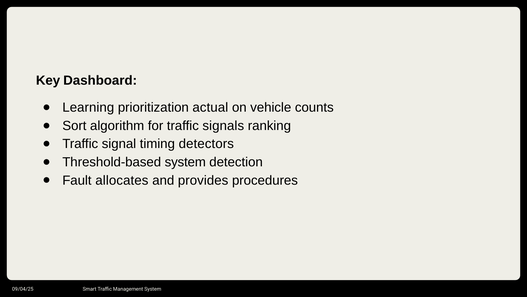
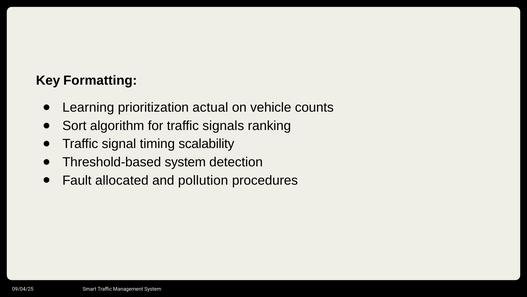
Dashboard: Dashboard -> Formatting
detectors: detectors -> scalability
allocates: allocates -> allocated
provides: provides -> pollution
